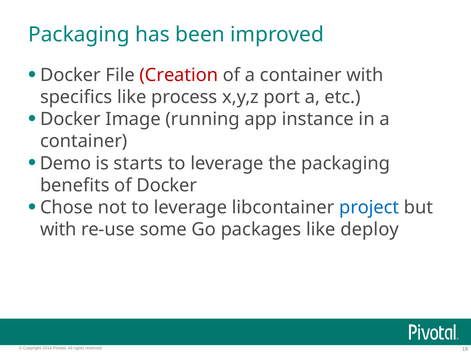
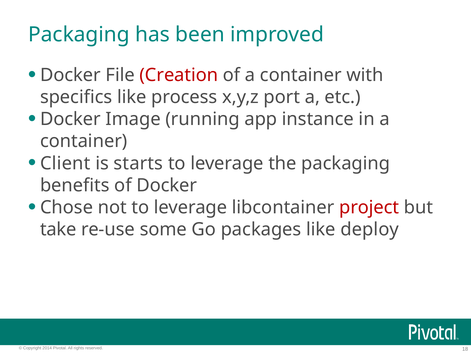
Demo: Demo -> Client
project colour: blue -> red
with at (58, 229): with -> take
